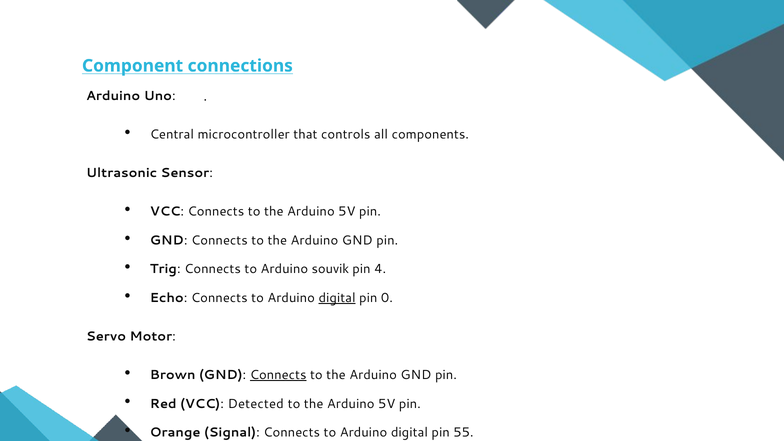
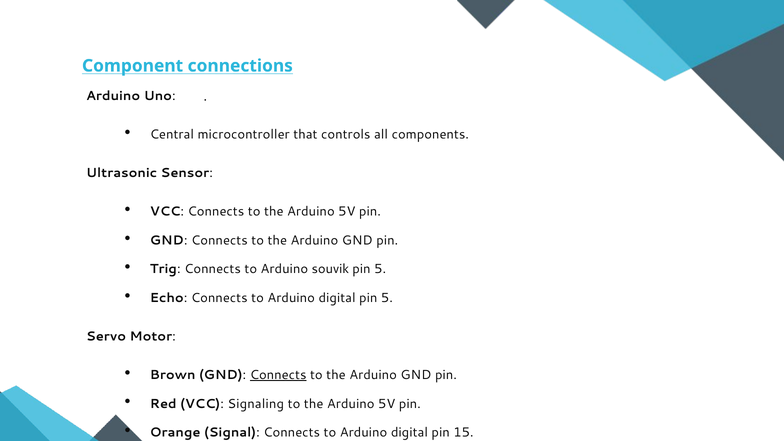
4 at (380, 269): 4 -> 5
digital at (337, 298) underline: present -> none
0 at (387, 298): 0 -> 5
Detected: Detected -> Signaling
55: 55 -> 15
